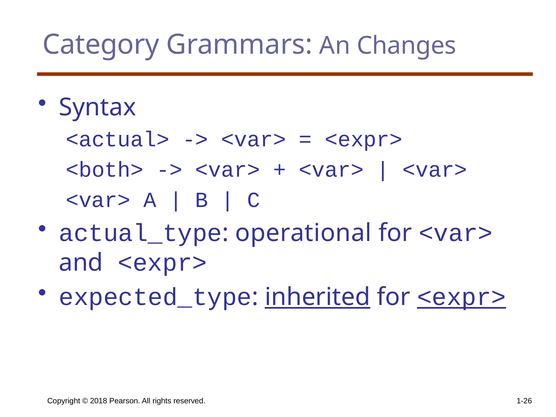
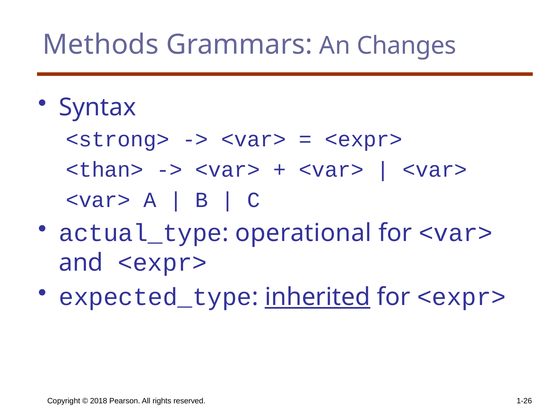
Category: Category -> Methods
<actual>: <actual> -> <strong>
<both>: <both> -> <than>
<expr> at (462, 297) underline: present -> none
